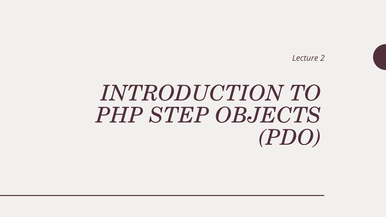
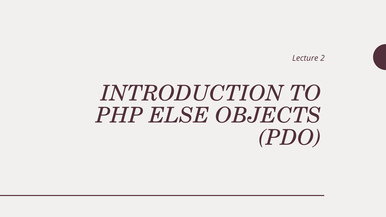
STEP: STEP -> ELSE
